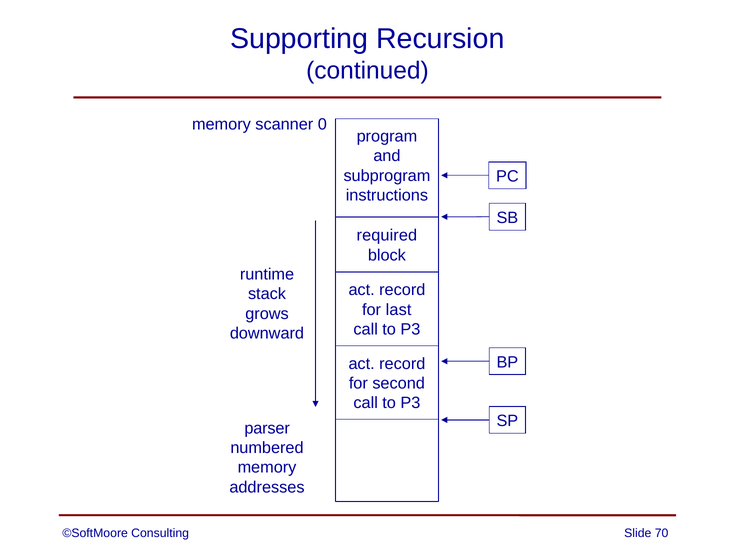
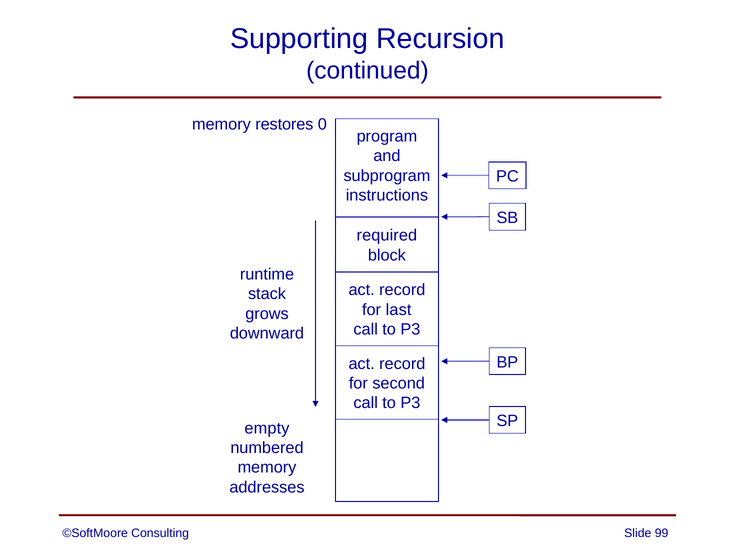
scanner: scanner -> restores
parser: parser -> empty
70: 70 -> 99
